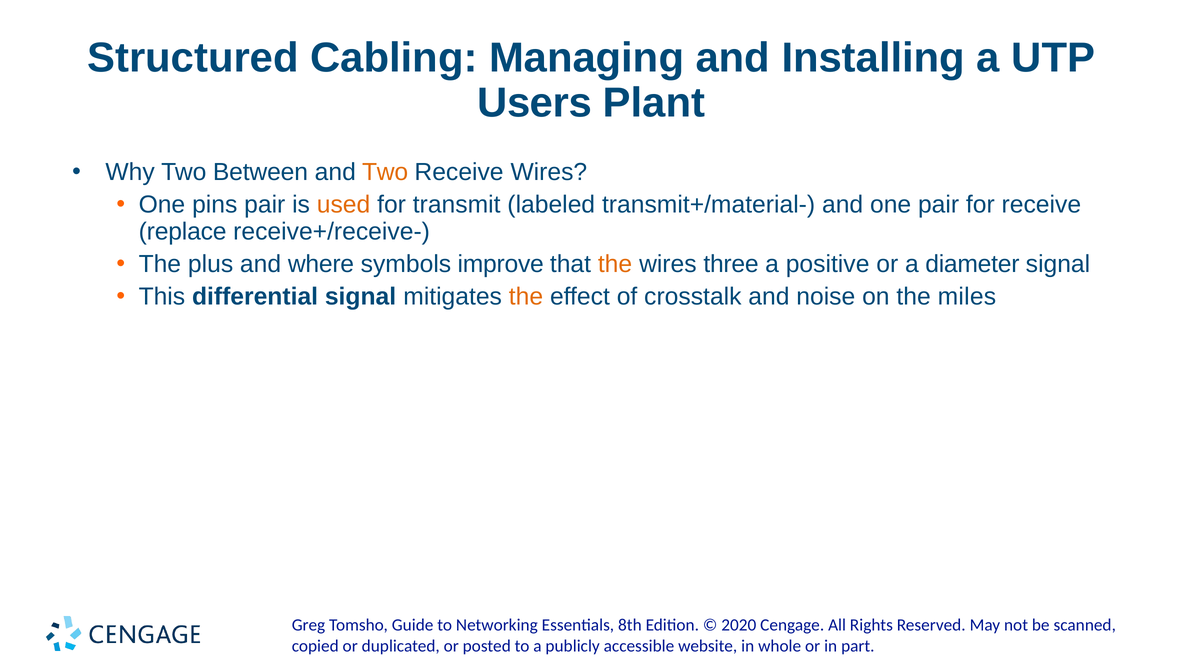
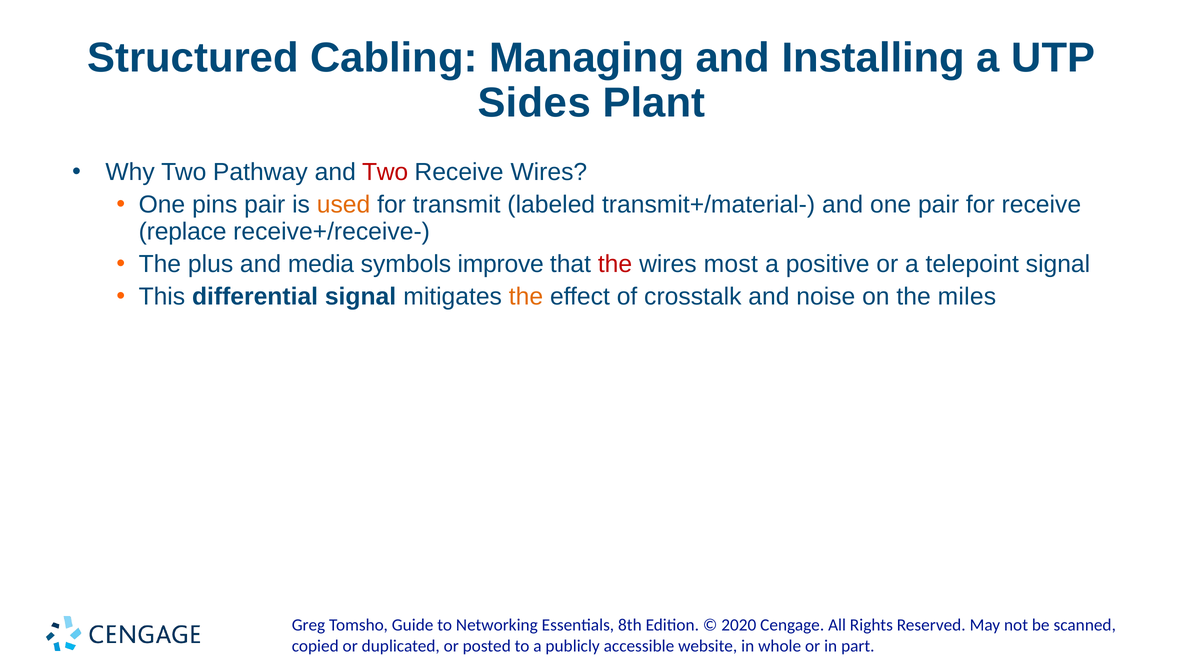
Users: Users -> Sides
Between: Between -> Pathway
Two at (385, 172) colour: orange -> red
where: where -> media
the at (615, 264) colour: orange -> red
three: three -> most
diameter: diameter -> telepoint
